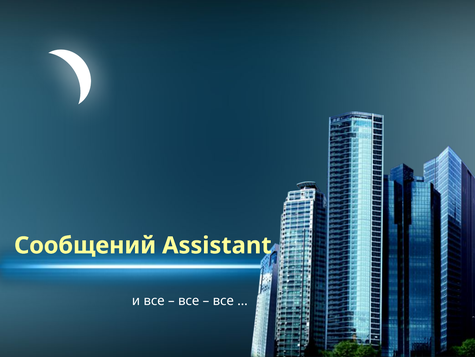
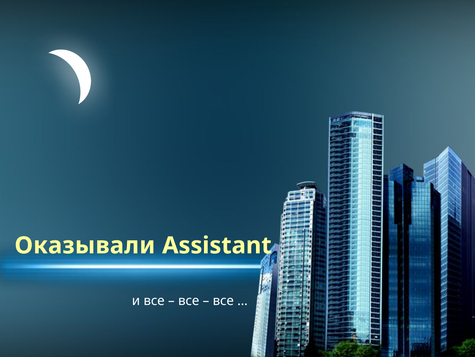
Сообщений: Сообщений -> Оказывали
